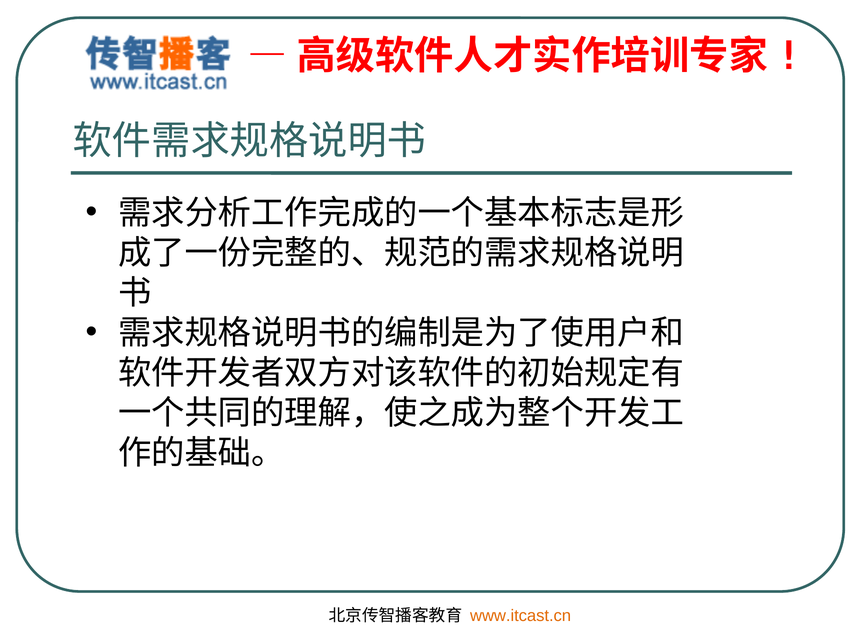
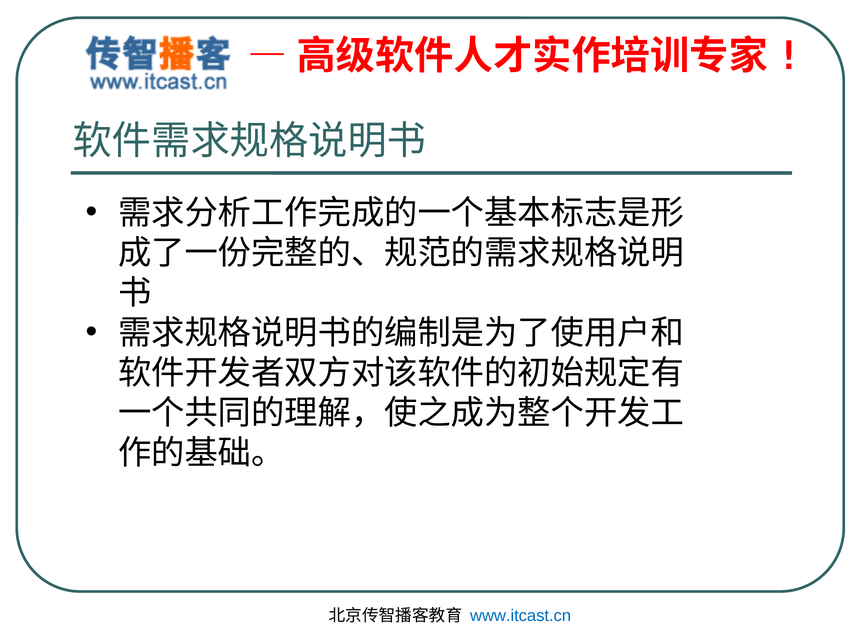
www.itcast.cn colour: orange -> blue
